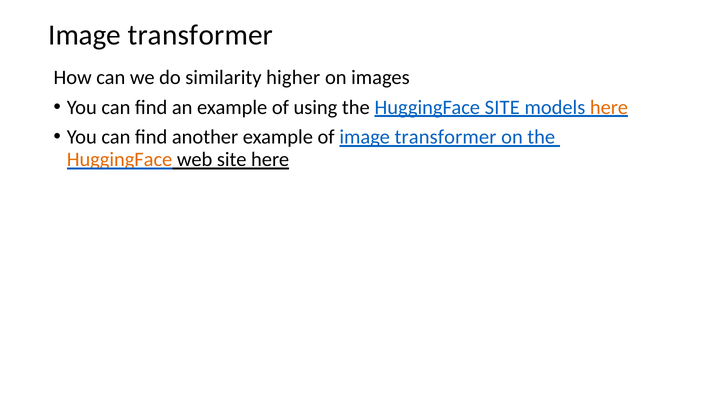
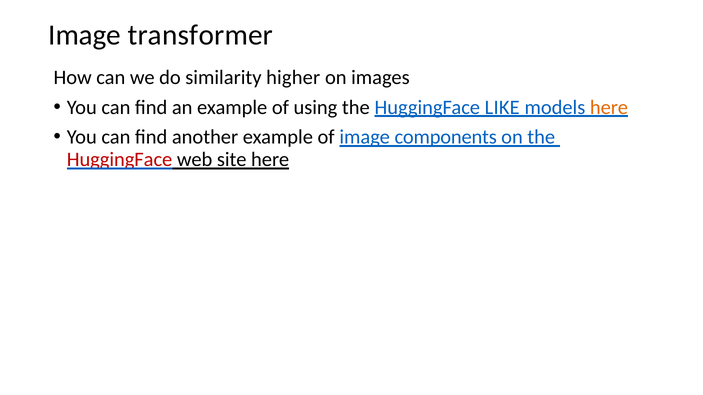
HuggingFace SITE: SITE -> LIKE
of image transformer: transformer -> components
HuggingFace at (120, 160) colour: orange -> red
